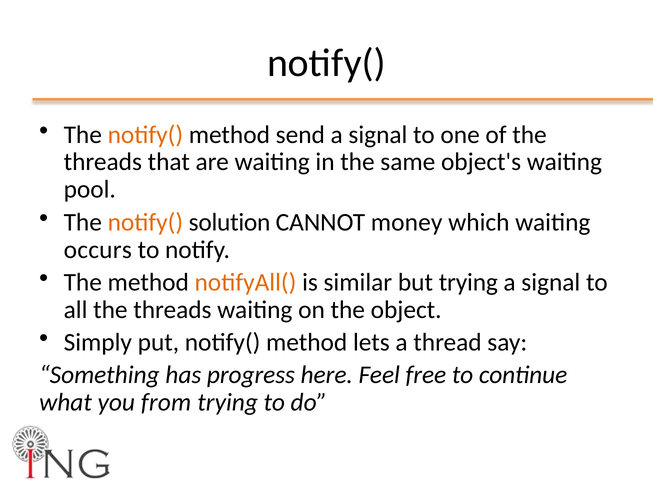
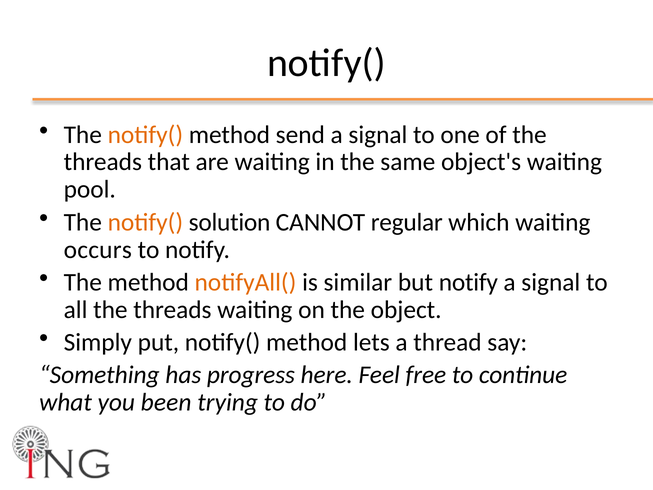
money: money -> regular
but trying: trying -> notify
from: from -> been
